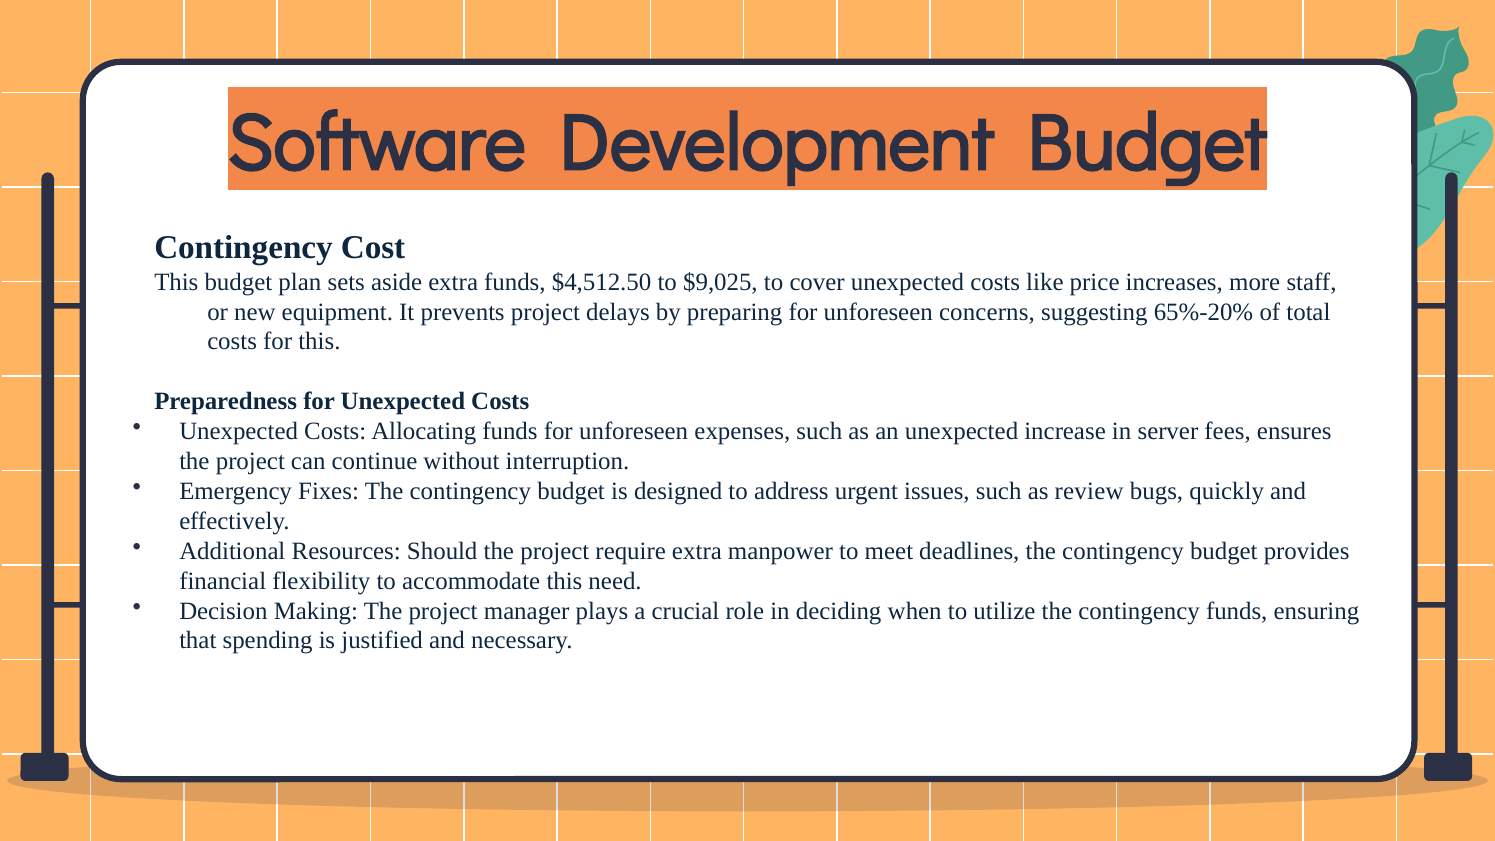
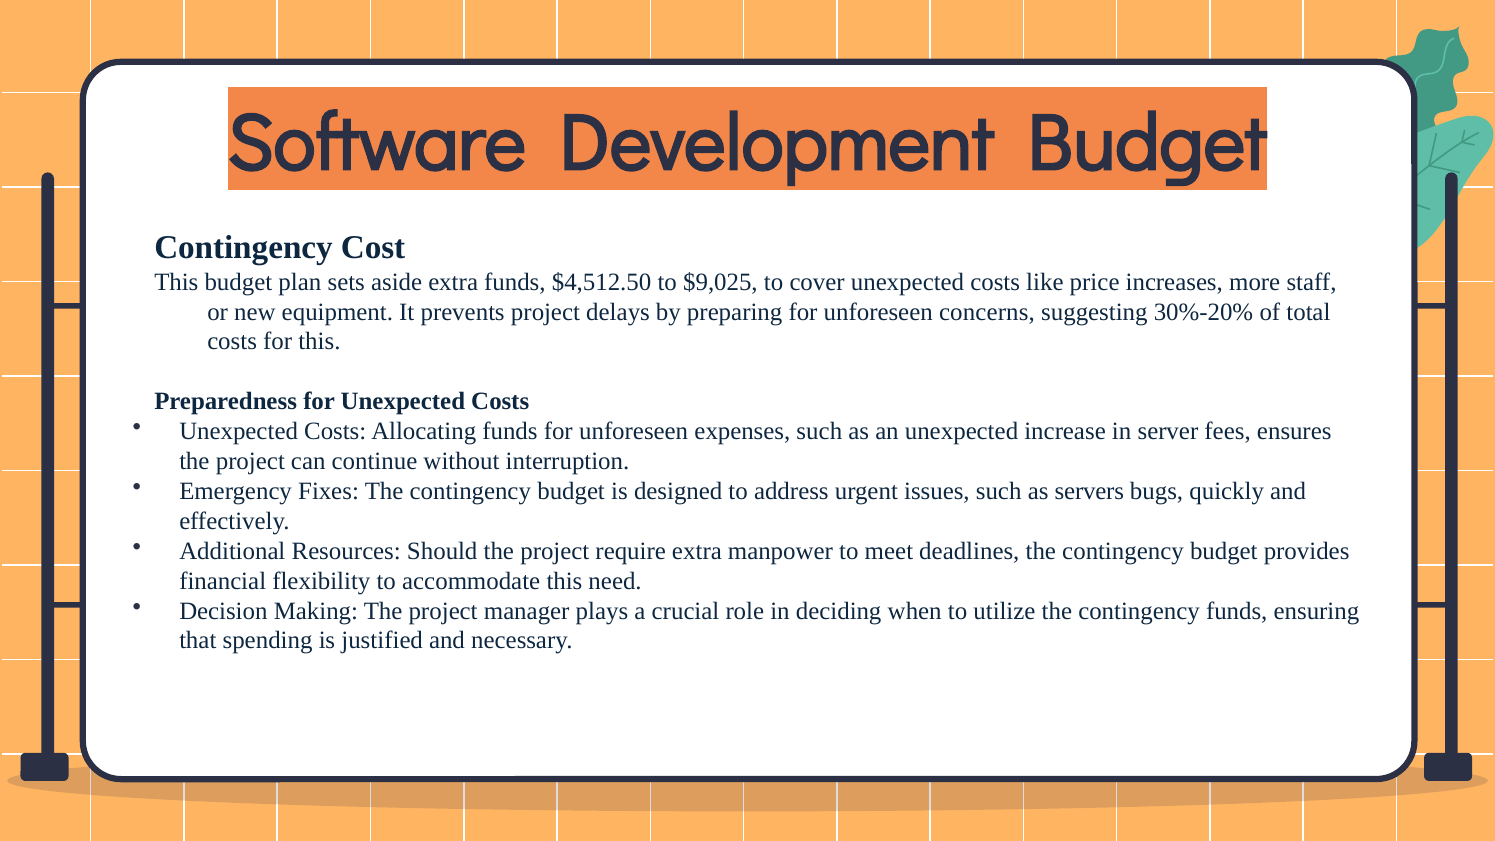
65%-20%: 65%-20% -> 30%-20%
review: review -> servers
